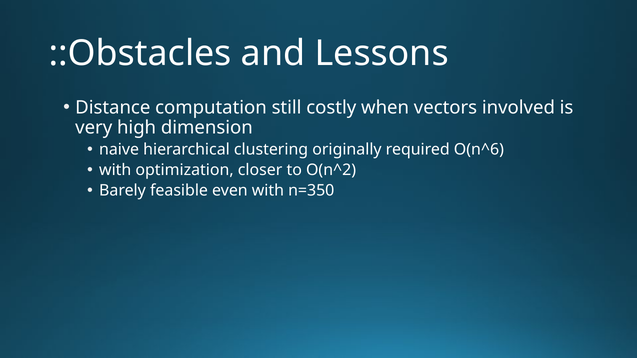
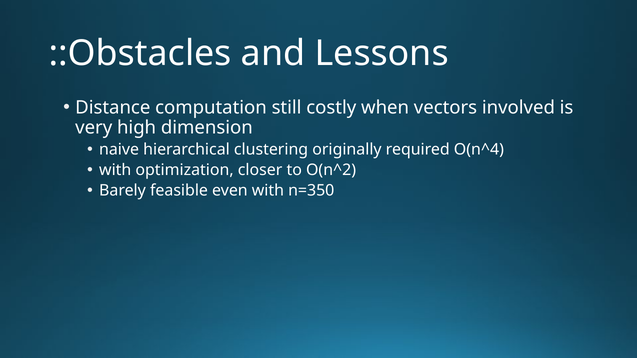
O(n^6: O(n^6 -> O(n^4
